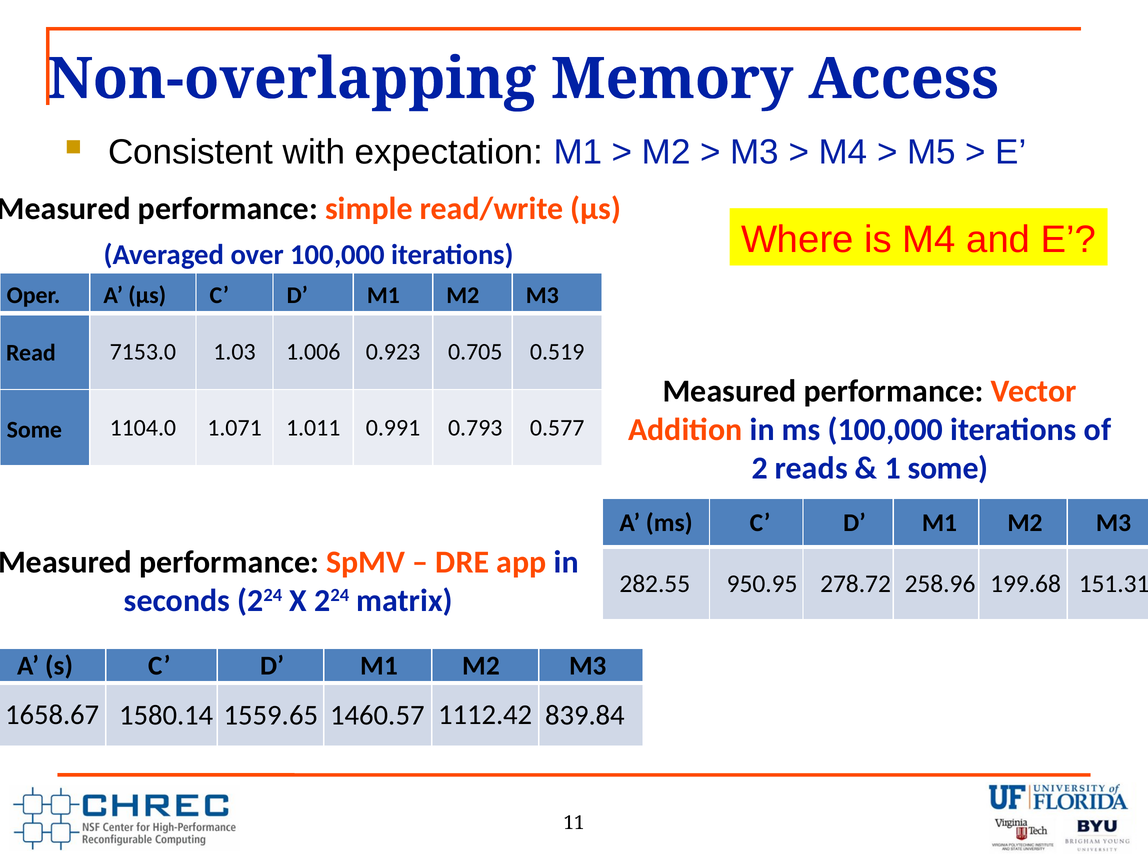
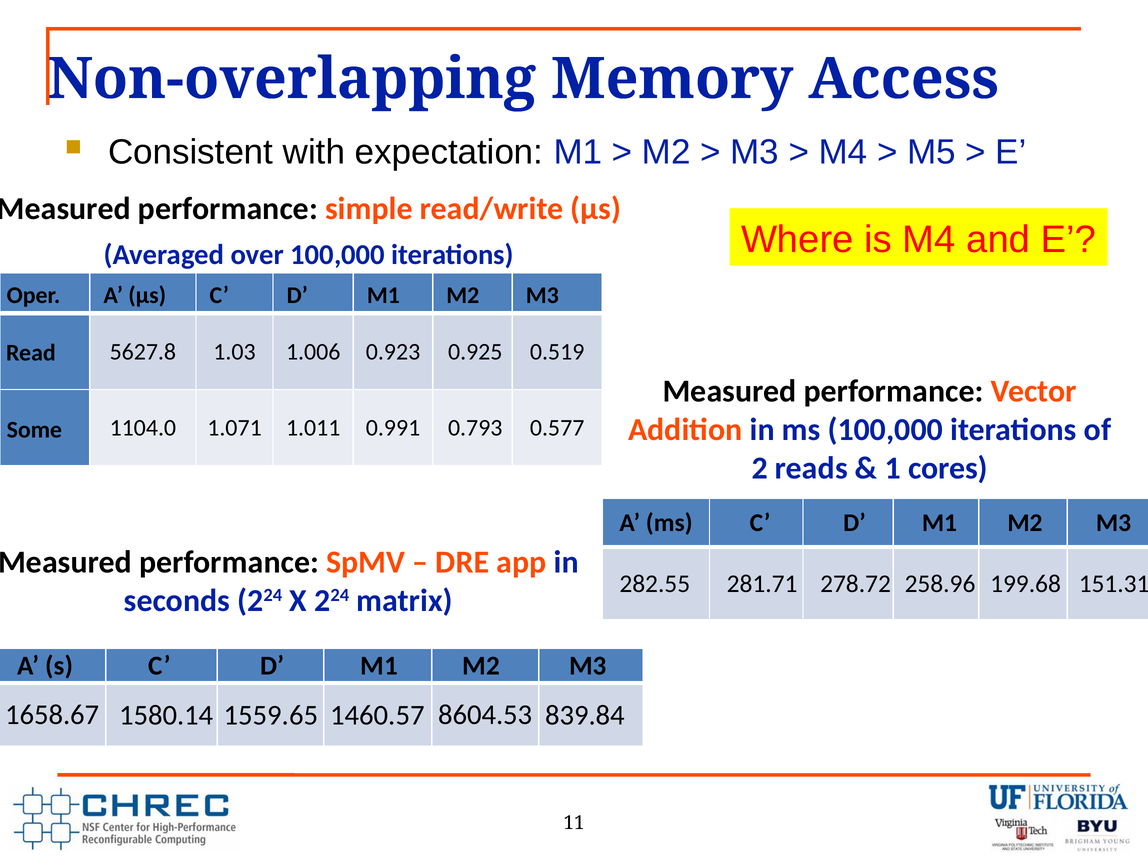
7153.0: 7153.0 -> 5627.8
0.705: 0.705 -> 0.925
1 some: some -> cores
950.95: 950.95 -> 281.71
1112.42: 1112.42 -> 8604.53
